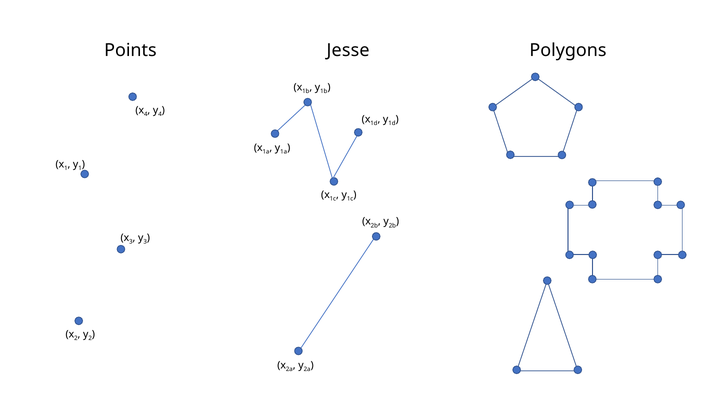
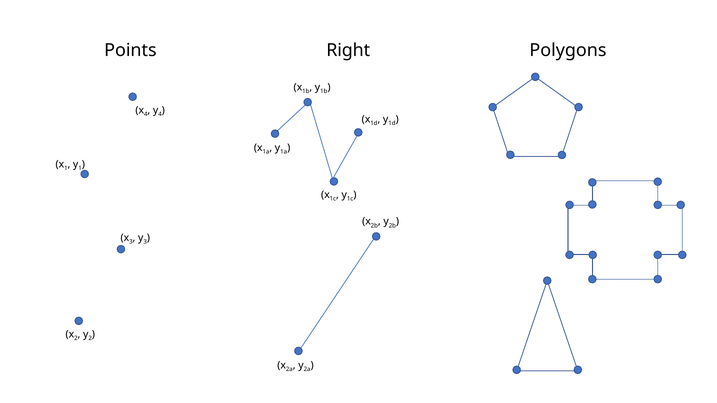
Jesse: Jesse -> Right
